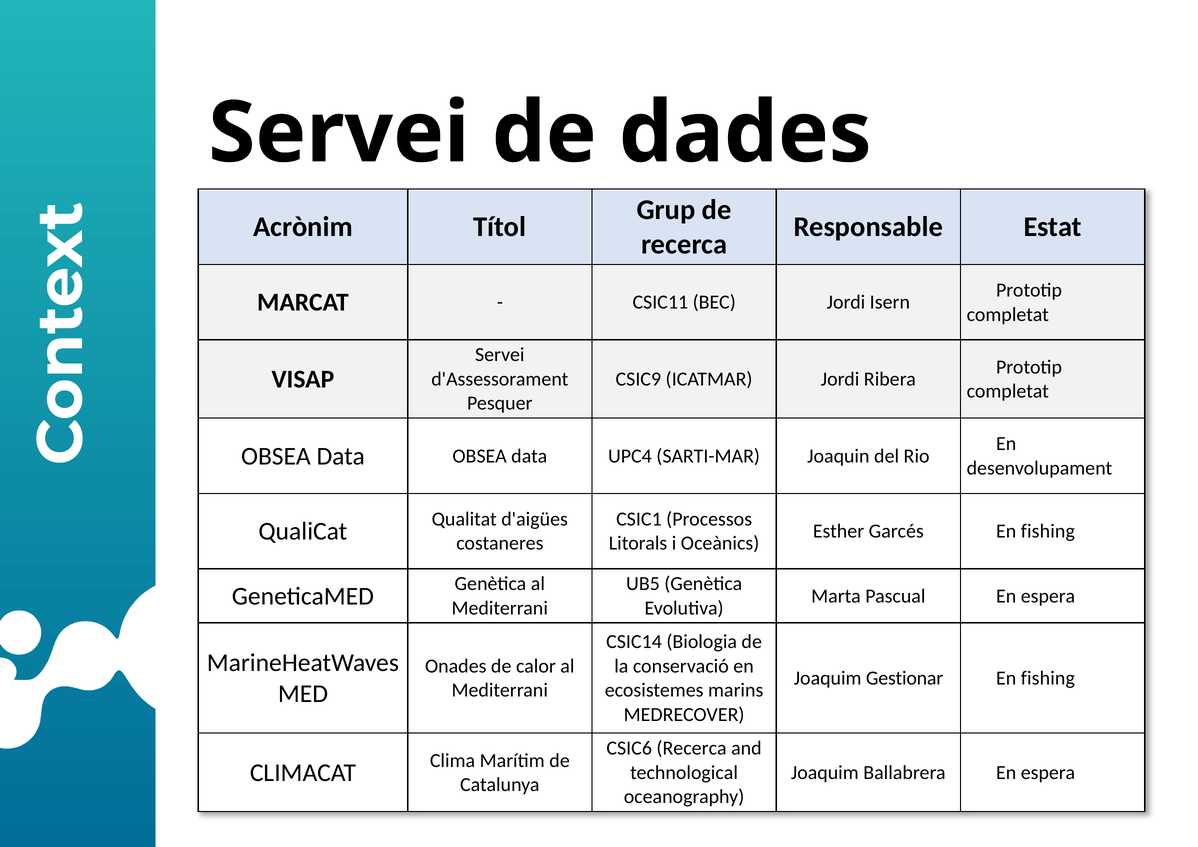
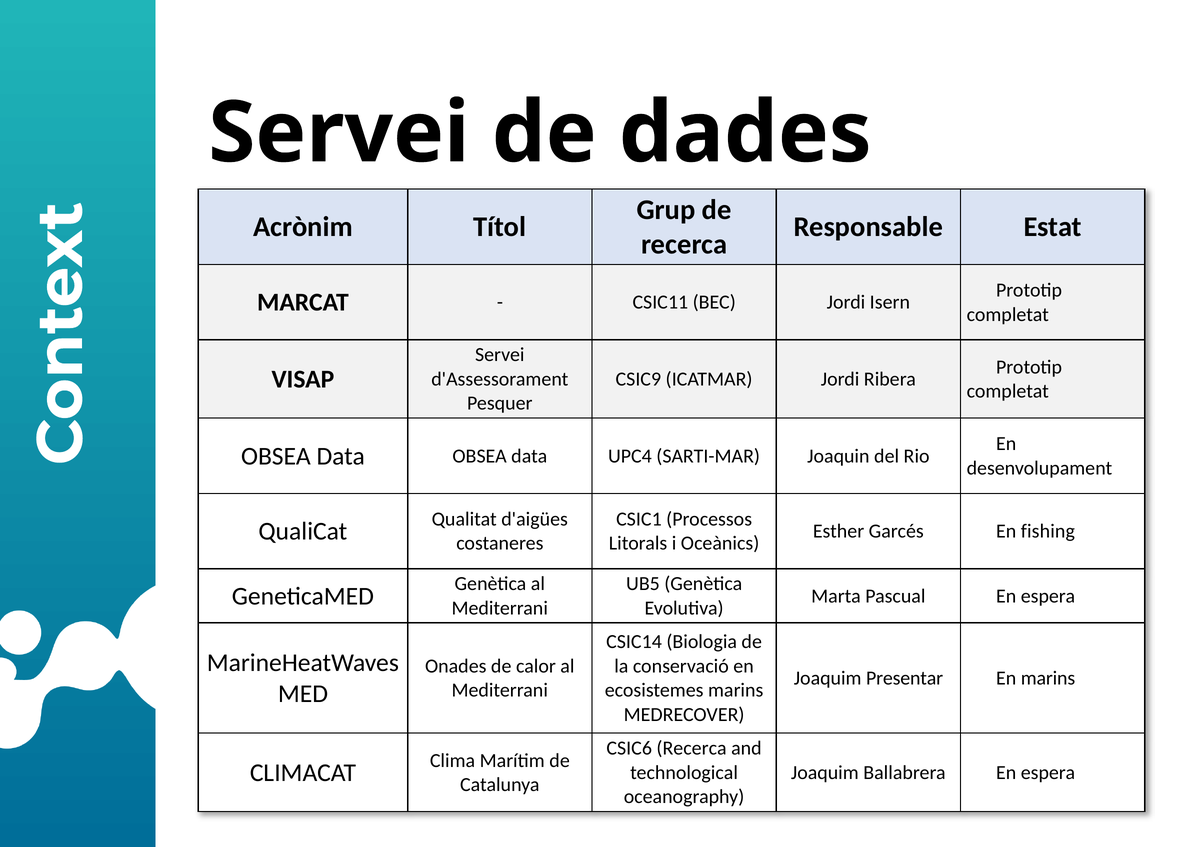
Gestionar: Gestionar -> Presentar
fishing at (1048, 678): fishing -> marins
